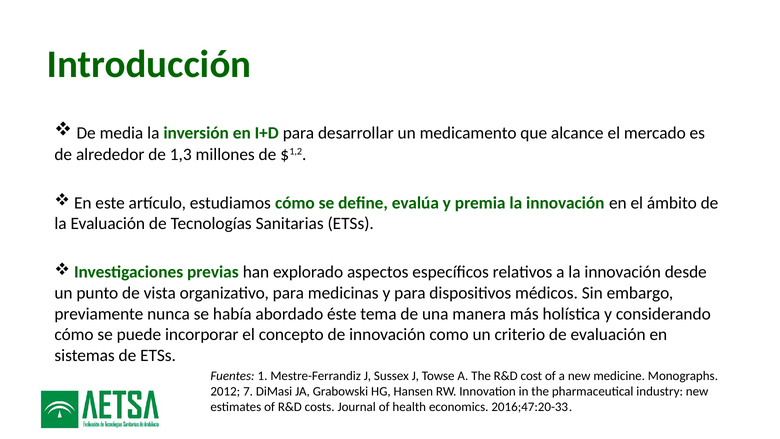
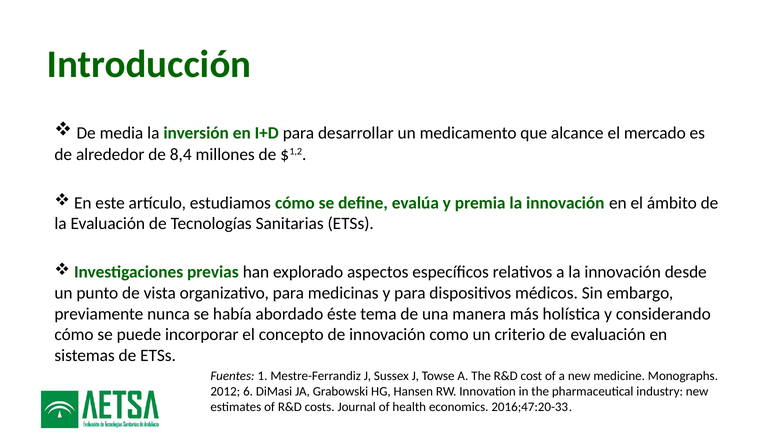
1,3: 1,3 -> 8,4
7: 7 -> 6
